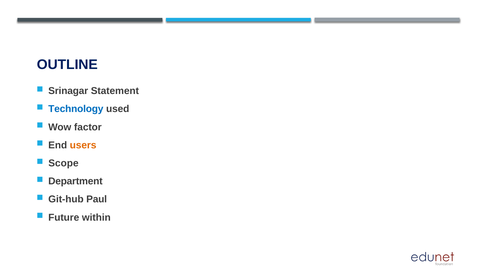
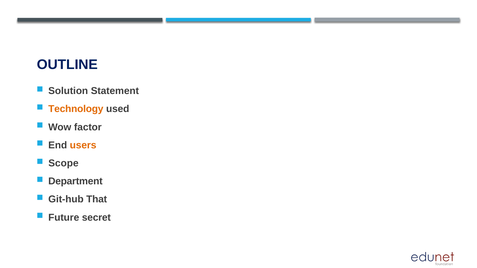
Srinagar: Srinagar -> Solution
Technology colour: blue -> orange
Paul: Paul -> That
within: within -> secret
